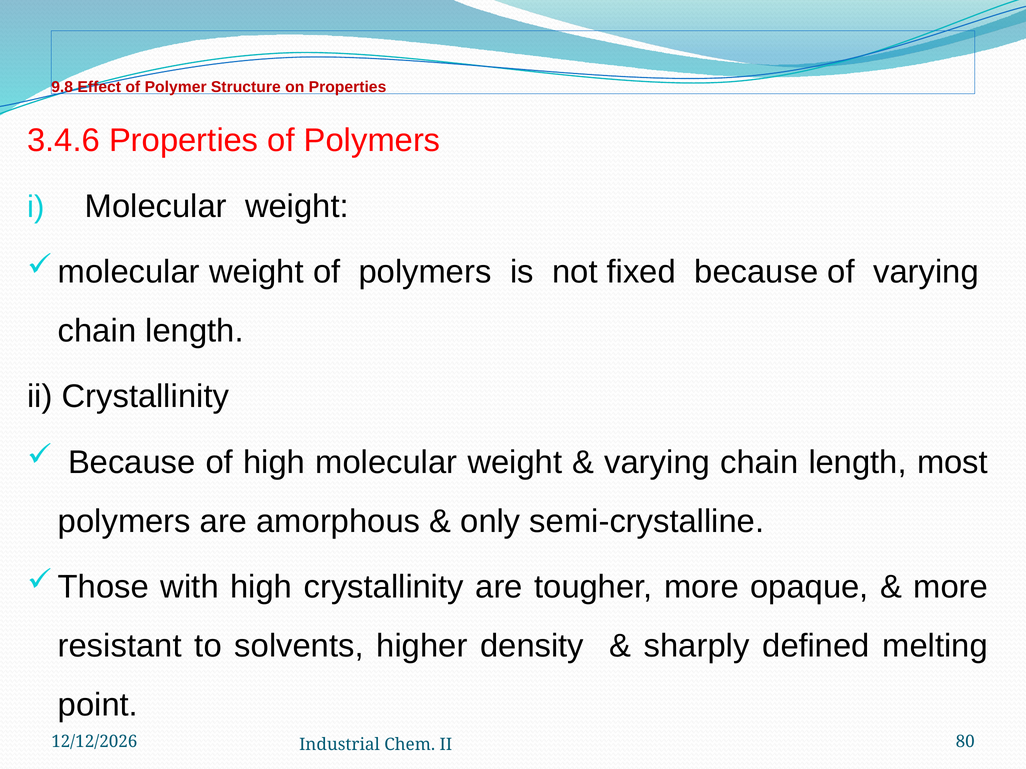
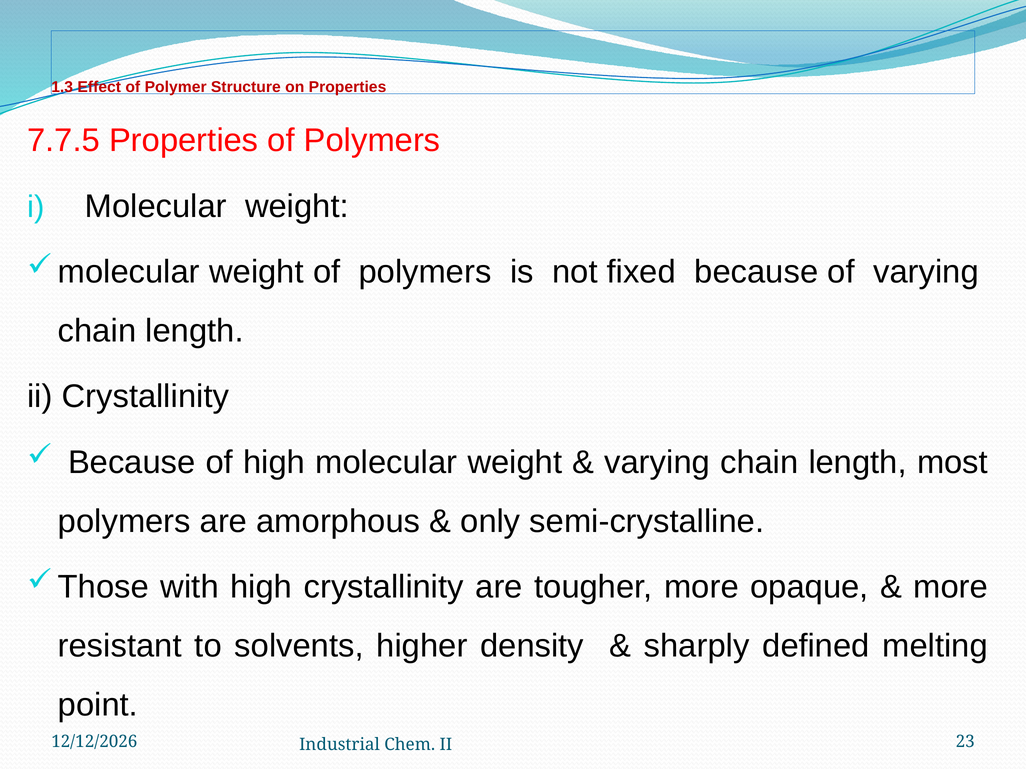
9.8: 9.8 -> 1.3
3.4.6: 3.4.6 -> 7.7.5
80: 80 -> 23
